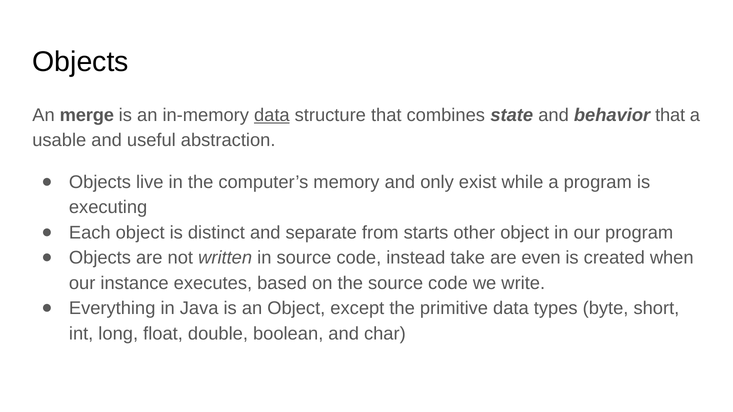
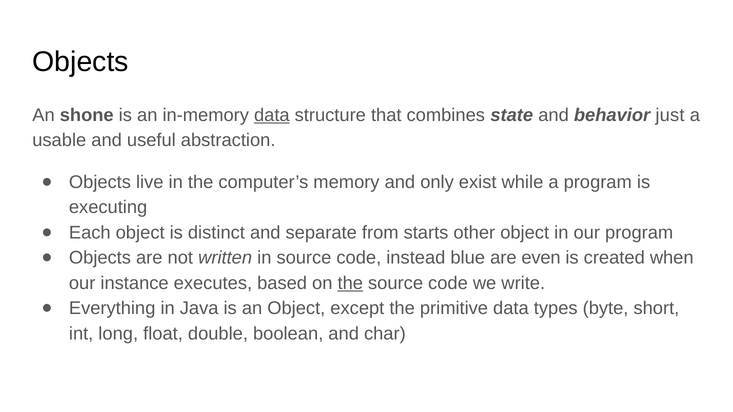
merge: merge -> shone
behavior that: that -> just
take: take -> blue
the at (350, 283) underline: none -> present
